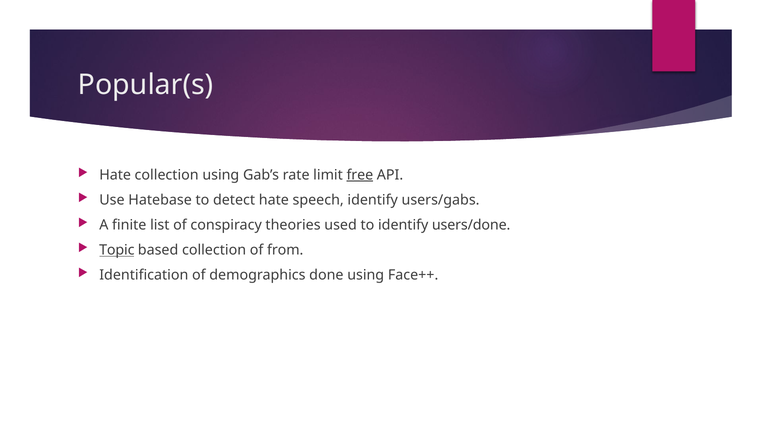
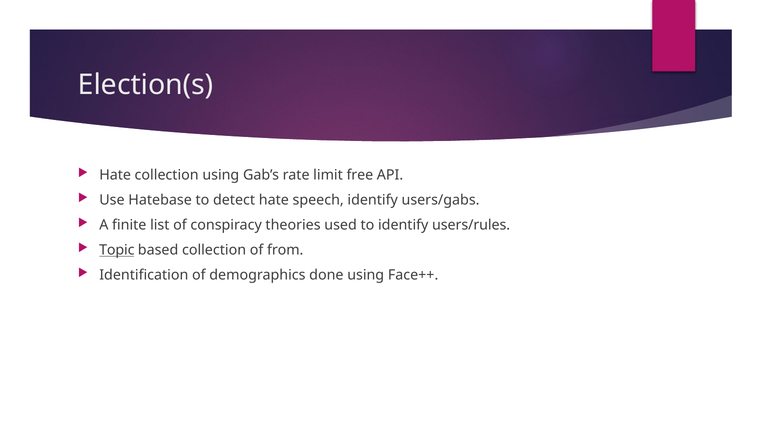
Popular(s: Popular(s -> Election(s
free underline: present -> none
users/done: users/done -> users/rules
